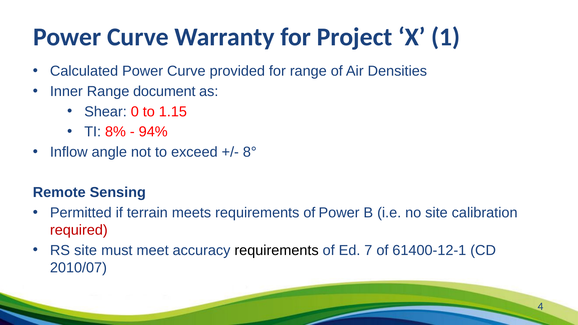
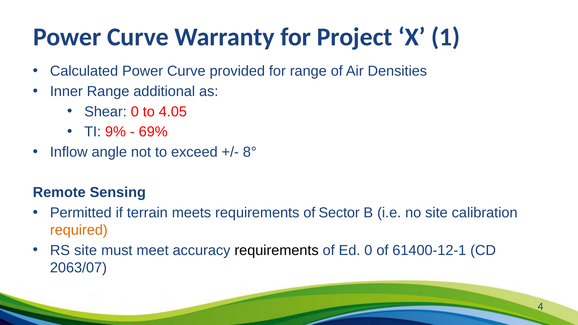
document: document -> additional
1.15: 1.15 -> 4.05
8%: 8% -> 9%
94%: 94% -> 69%
of Power: Power -> Sector
required colour: red -> orange
Ed 7: 7 -> 0
2010/07: 2010/07 -> 2063/07
